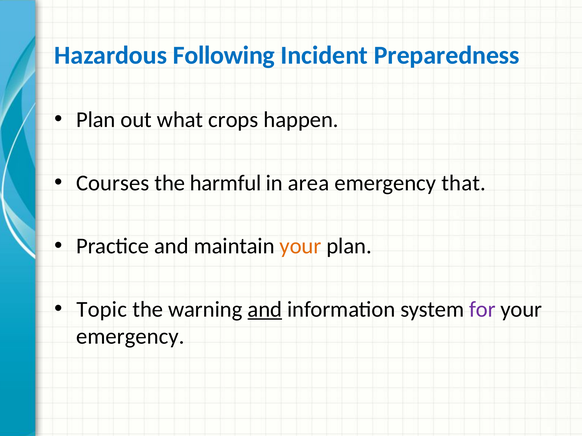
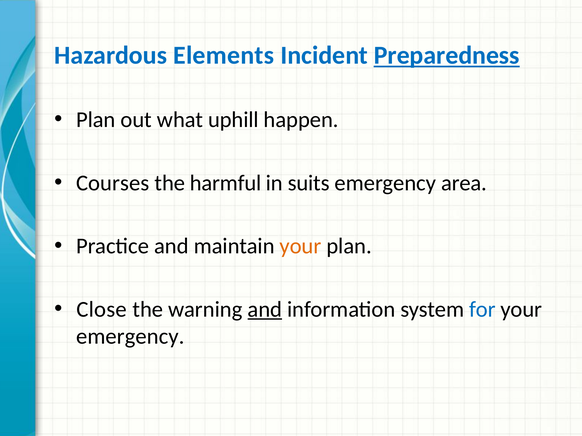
Following: Following -> Elements
Preparedness underline: none -> present
crops: crops -> uphill
area: area -> suits
that: that -> area
Topic: Topic -> Close
for colour: purple -> blue
